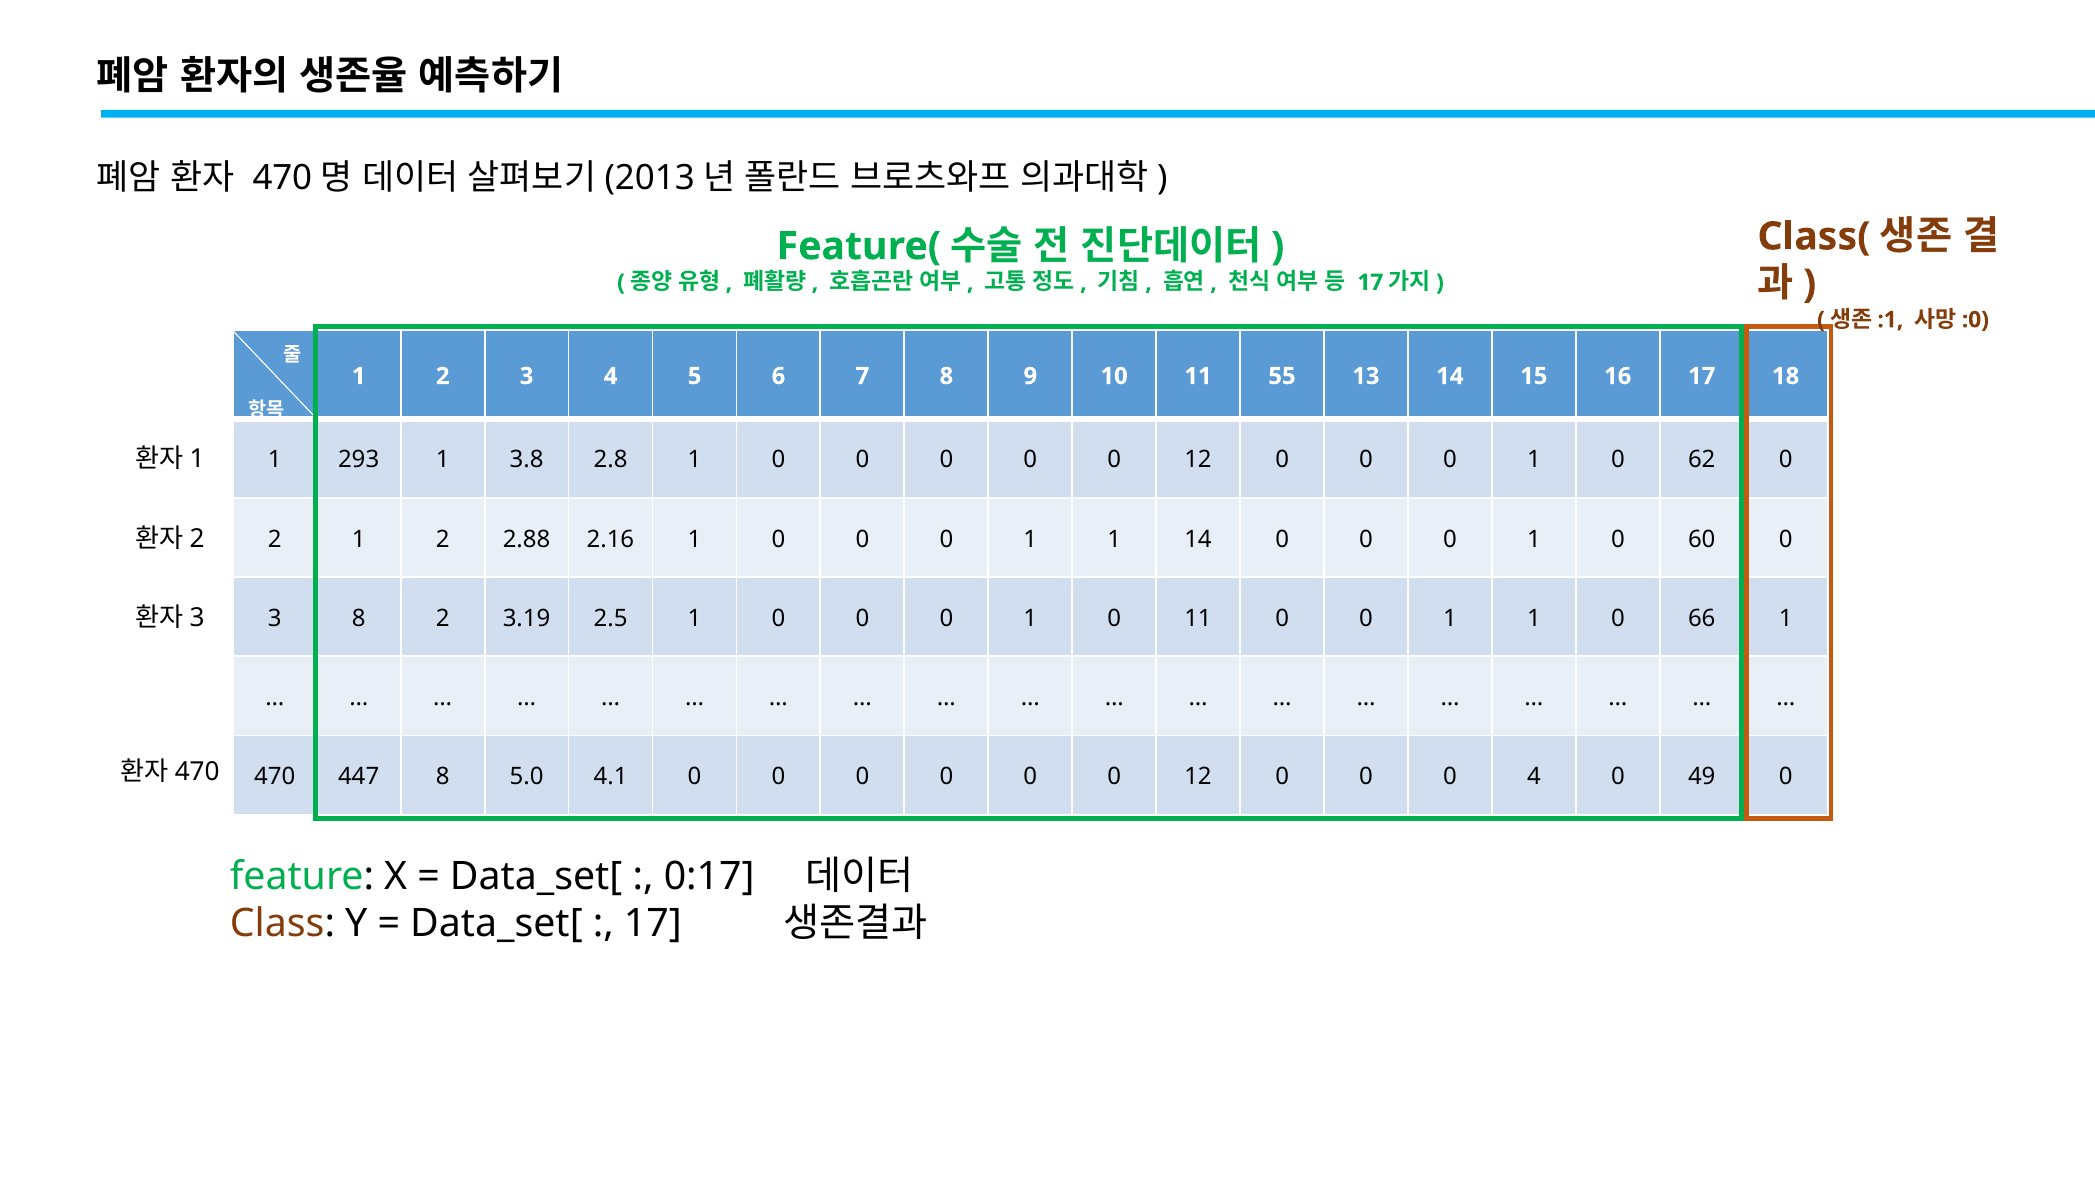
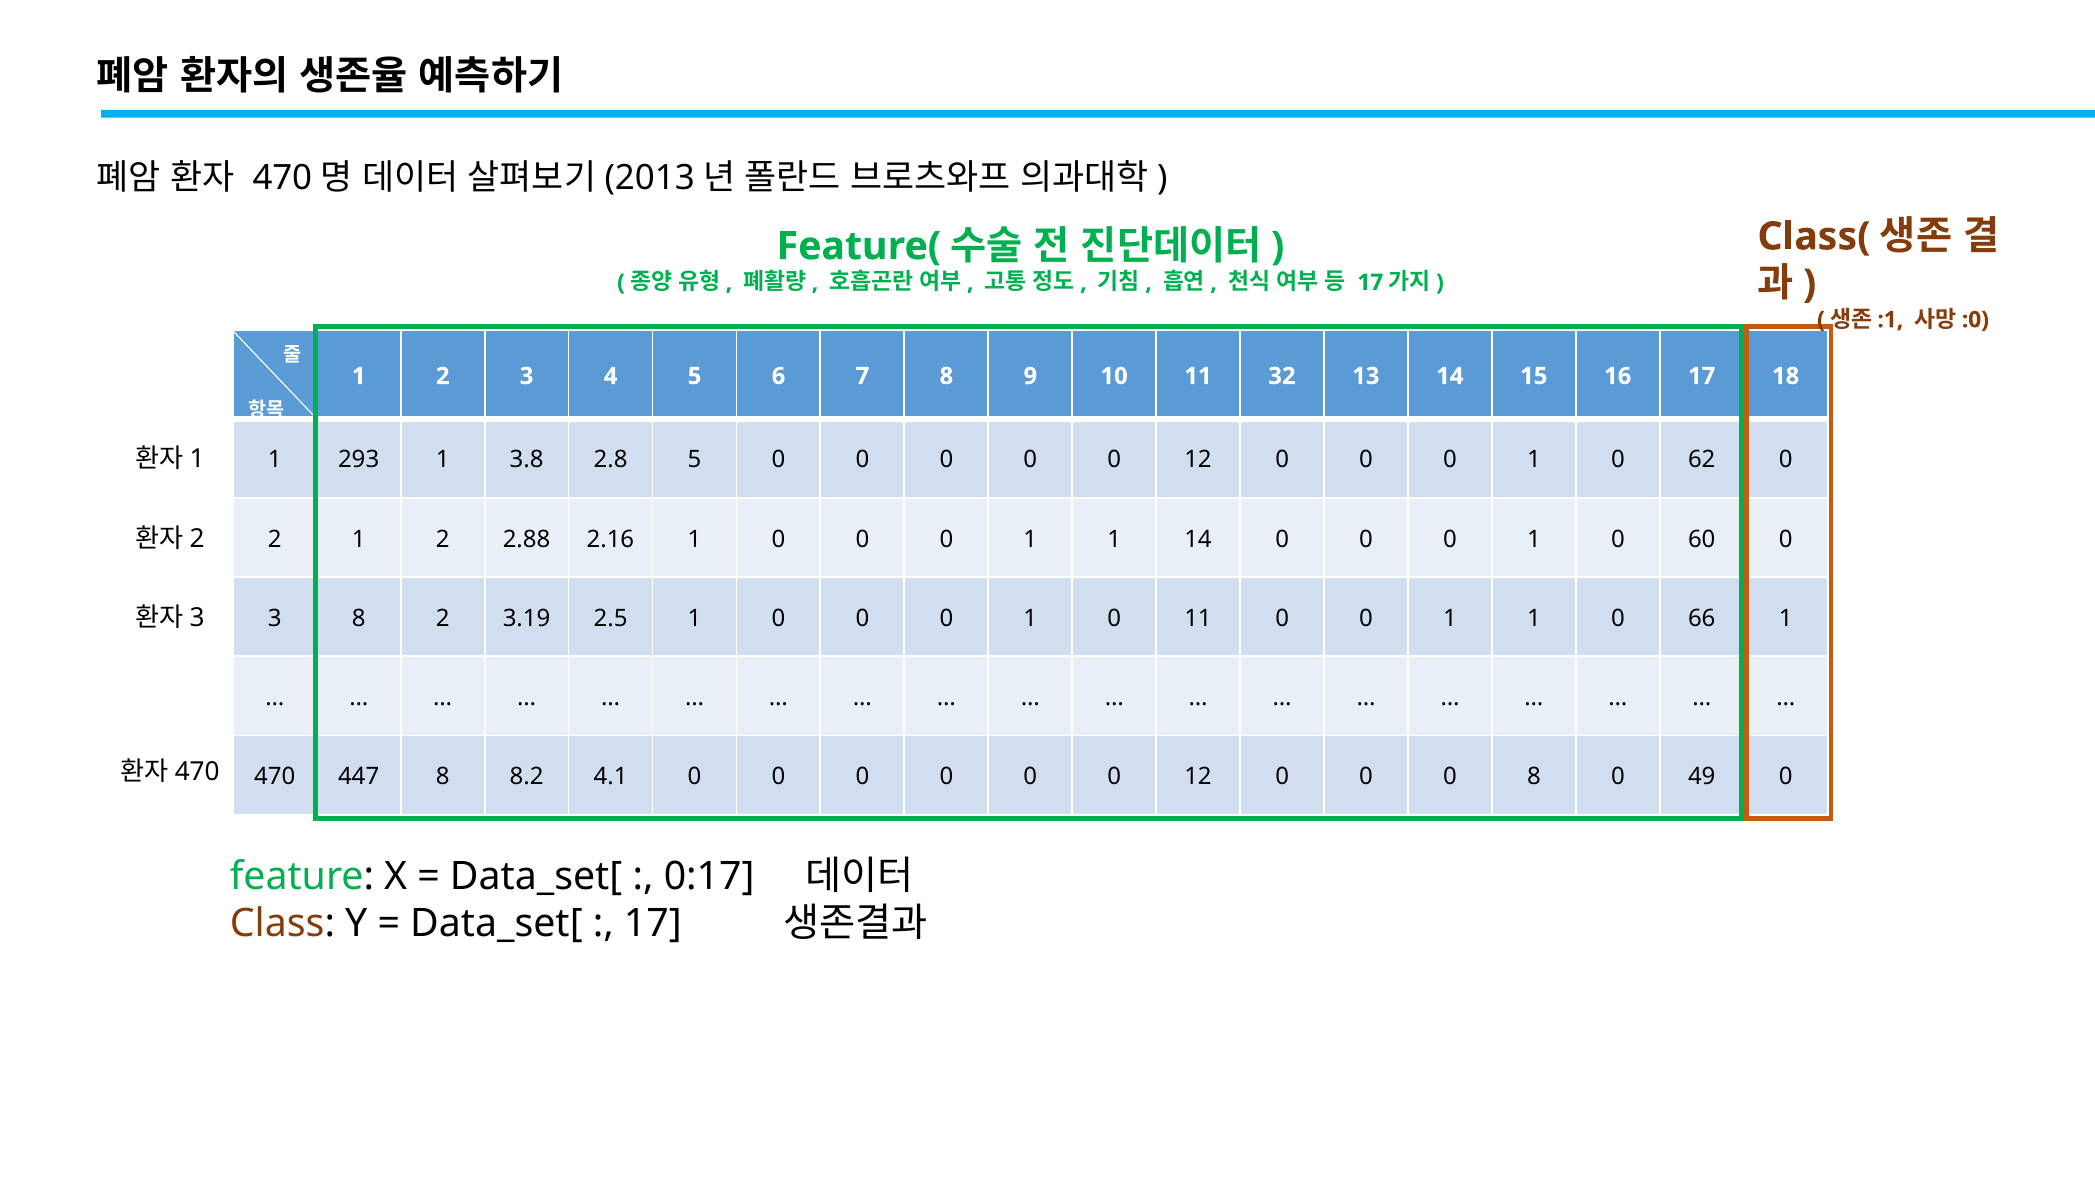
55: 55 -> 32
2.8 1: 1 -> 5
5.0: 5.0 -> 8.2
0 4: 4 -> 8
